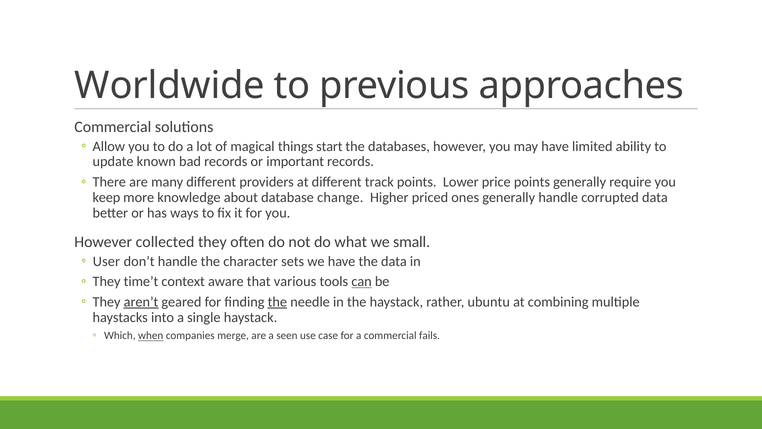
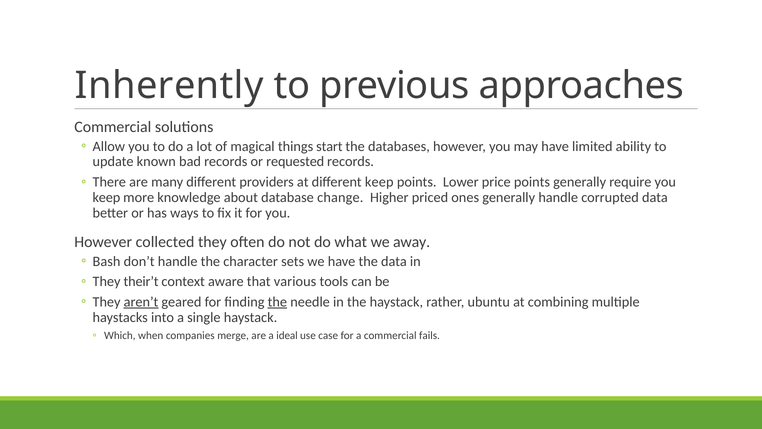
Worldwide: Worldwide -> Inherently
important: important -> requested
different track: track -> keep
small: small -> away
User: User -> Bash
time’t: time’t -> their’t
can underline: present -> none
when underline: present -> none
seen: seen -> ideal
